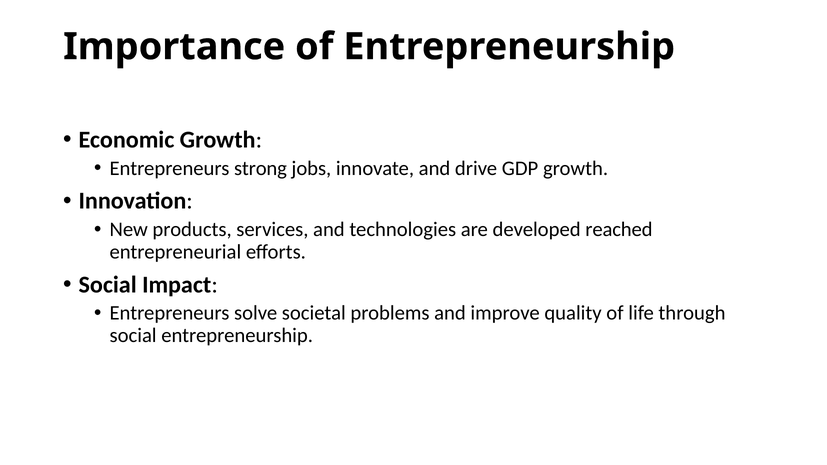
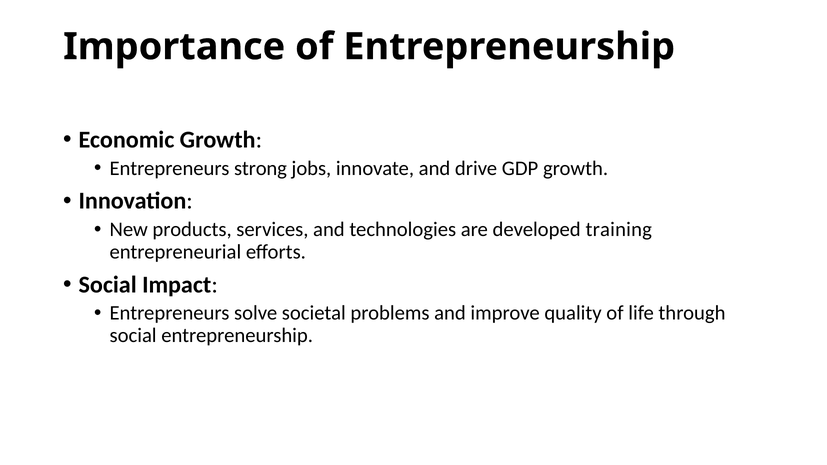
reached: reached -> training
